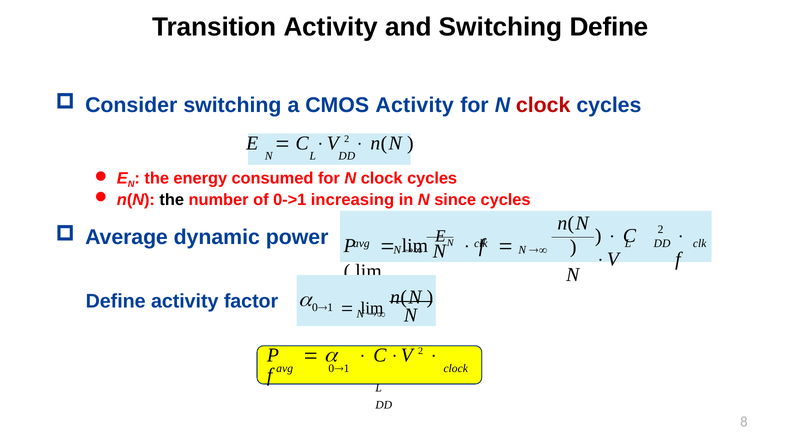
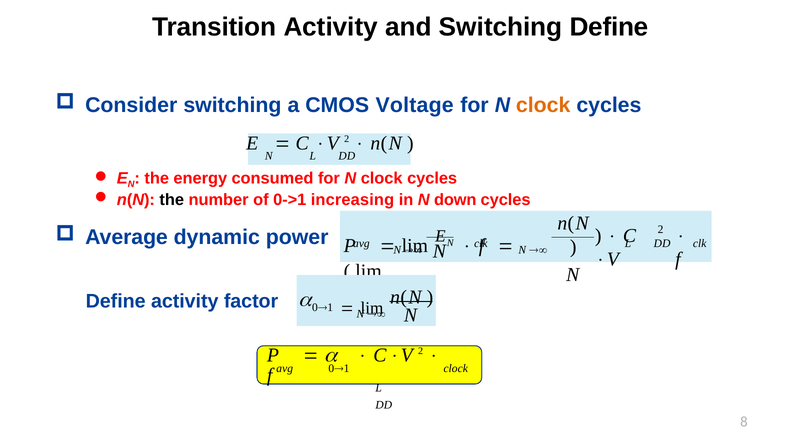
CMOS Activity: Activity -> Voltage
clock at (543, 105) colour: red -> orange
since: since -> down
